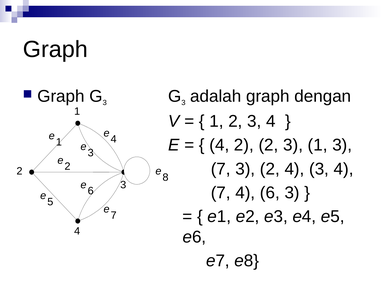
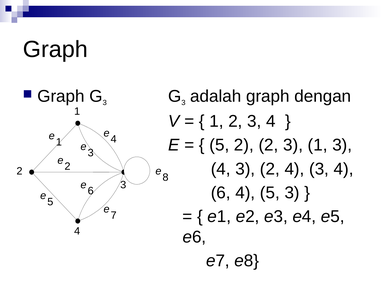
4 at (219, 145): 4 -> 5
7 at (221, 169): 7 -> 4
7 at (221, 193): 7 -> 6
4 6: 6 -> 5
